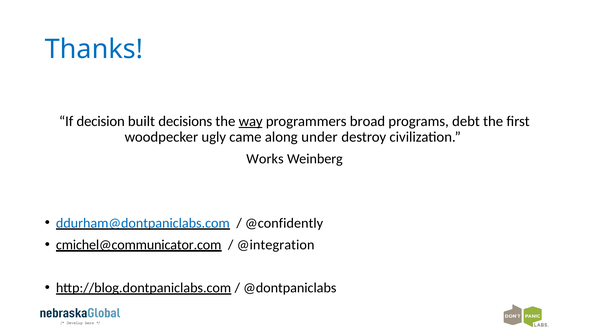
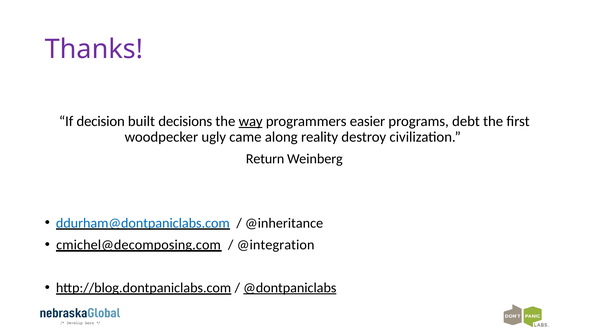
Thanks colour: blue -> purple
broad: broad -> easier
under: under -> reality
Works: Works -> Return
@confidently: @confidently -> @inheritance
cmichel@communicator.com: cmichel@communicator.com -> cmichel@decomposing.com
@dontpaniclabs underline: none -> present
